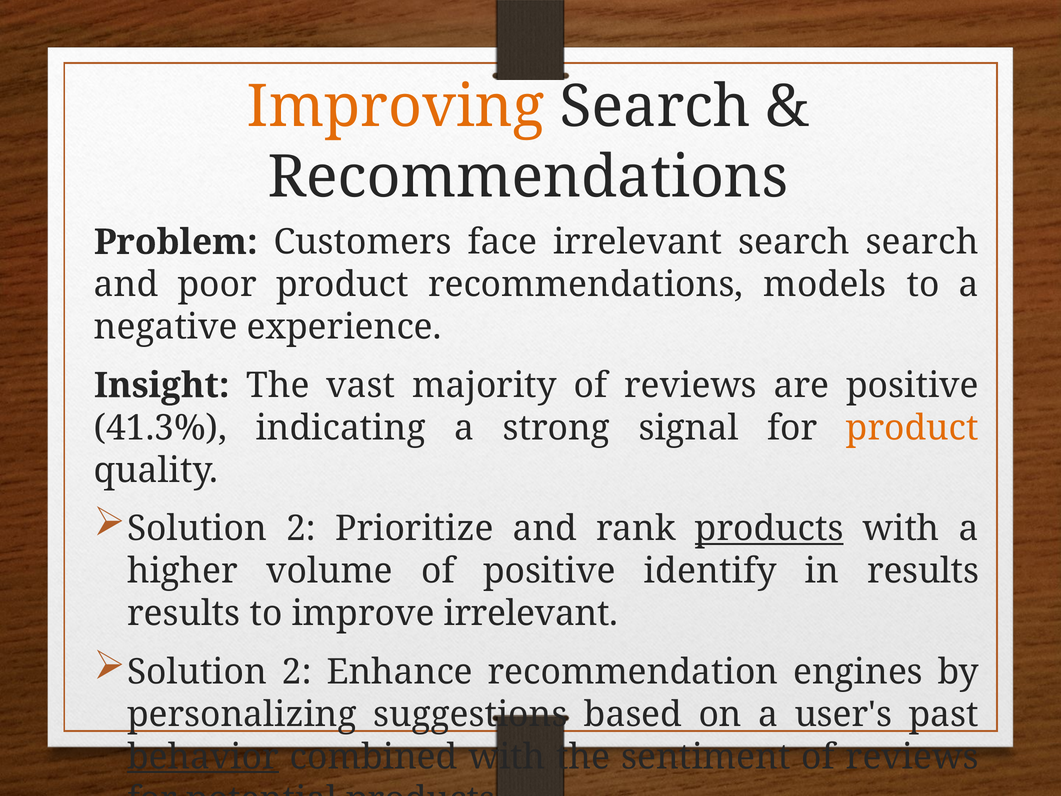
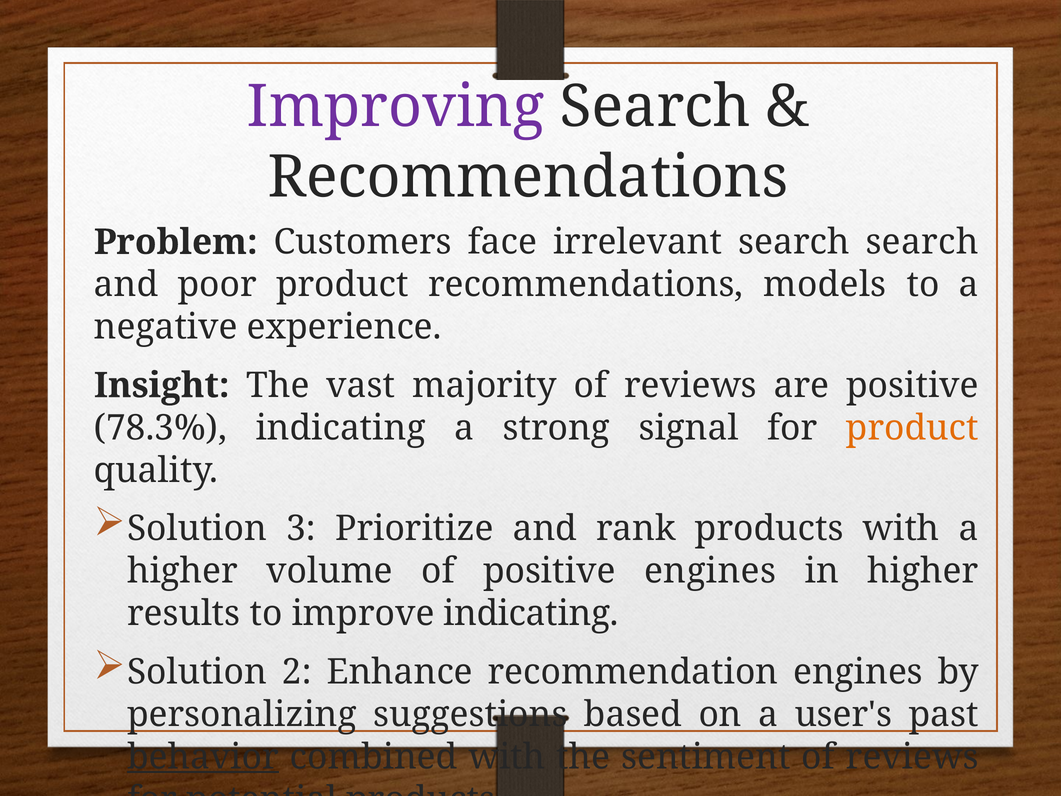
Improving colour: orange -> purple
41.3%: 41.3% -> 78.3%
2 at (301, 529): 2 -> 3
products at (769, 529) underline: present -> none
positive identify: identify -> engines
in results: results -> higher
improve irrelevant: irrelevant -> indicating
